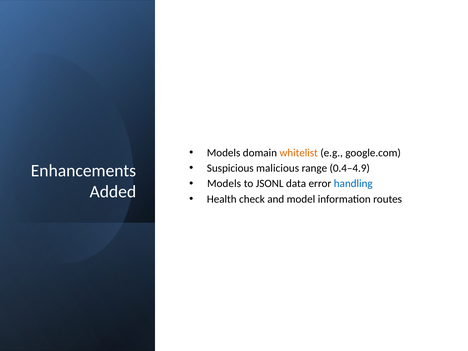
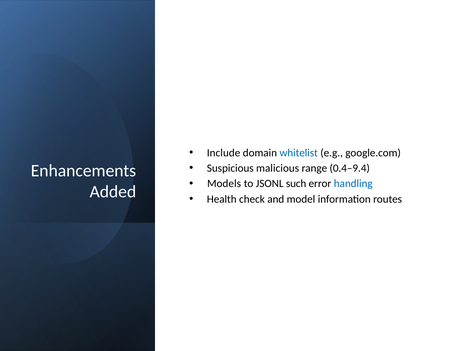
Models at (224, 153): Models -> Include
whitelist colour: orange -> blue
0.4–4.9: 0.4–4.9 -> 0.4–9.4
data: data -> such
